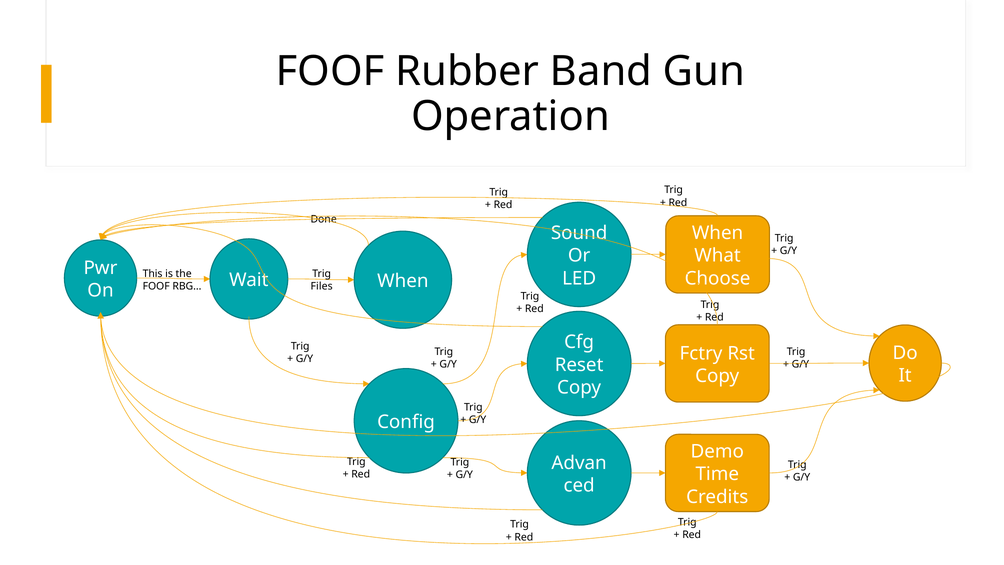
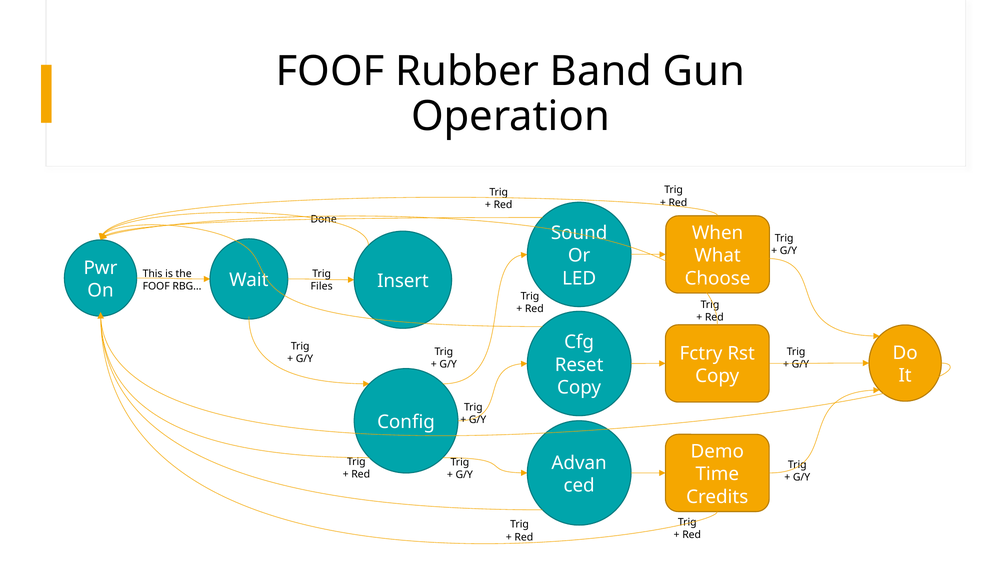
Wait When: When -> Insert
